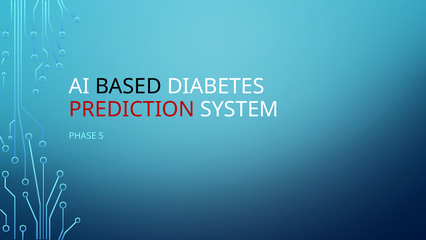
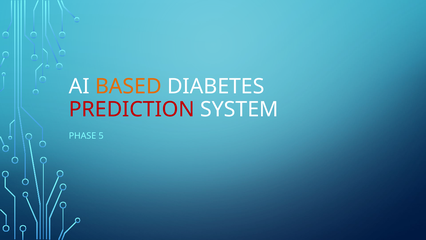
BASED colour: black -> orange
